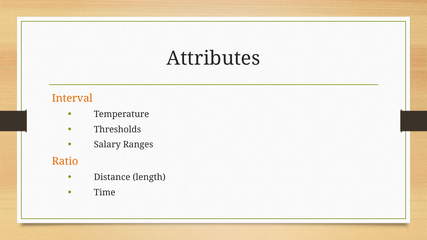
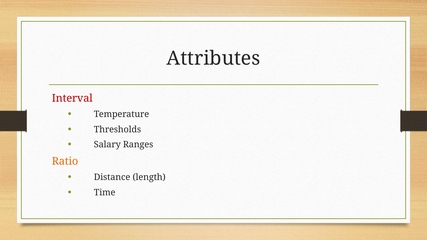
Interval colour: orange -> red
